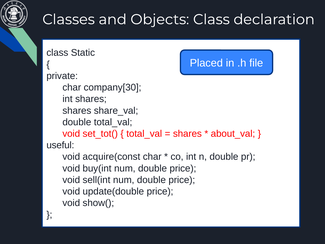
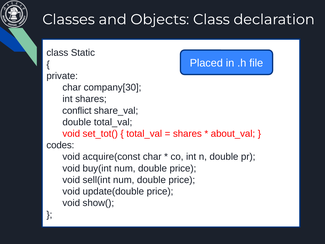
shares at (77, 110): shares -> conflict
useful: useful -> codes
